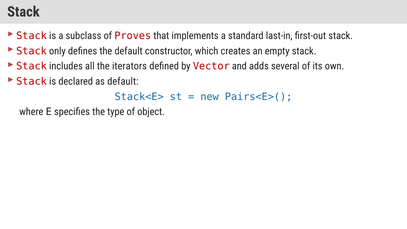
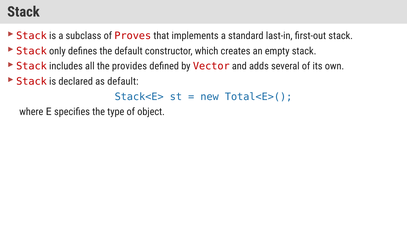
iterators: iterators -> provides
Pairs<E>(: Pairs<E>( -> Total<E>(
